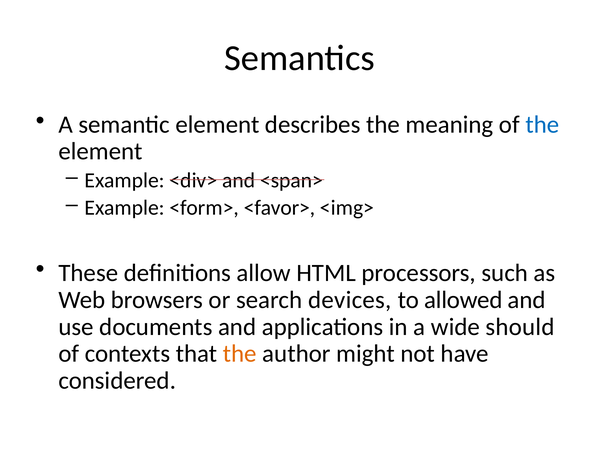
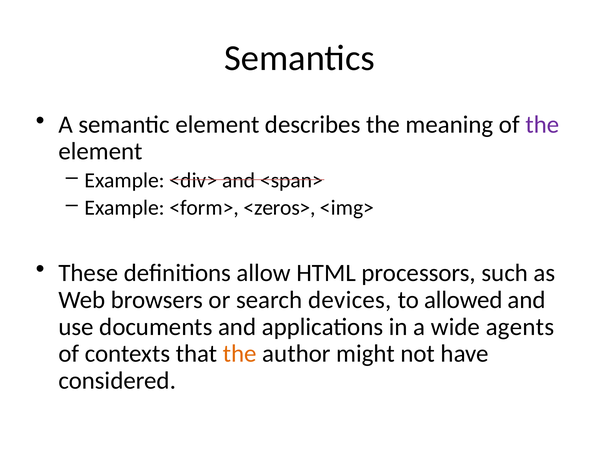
the at (542, 125) colour: blue -> purple
<favor>: <favor> -> <zeros>
should: should -> agents
